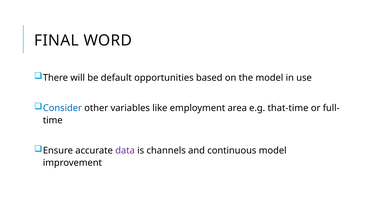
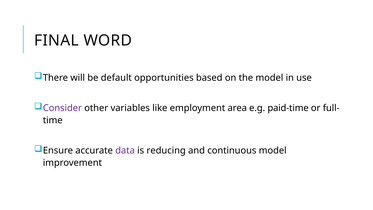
Consider colour: blue -> purple
that-time: that-time -> paid-time
channels: channels -> reducing
